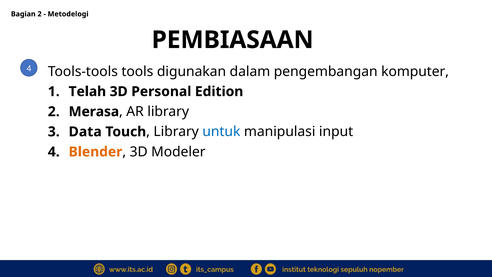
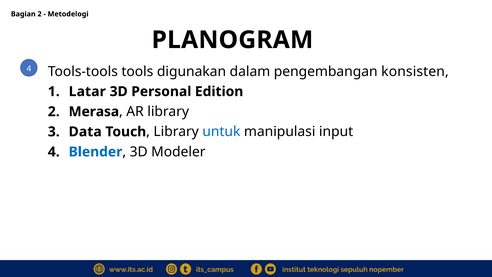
PEMBIASAAN: PEMBIASAAN -> PLANOGRAM
komputer: komputer -> konsisten
Telah: Telah -> Latar
Blender colour: orange -> blue
